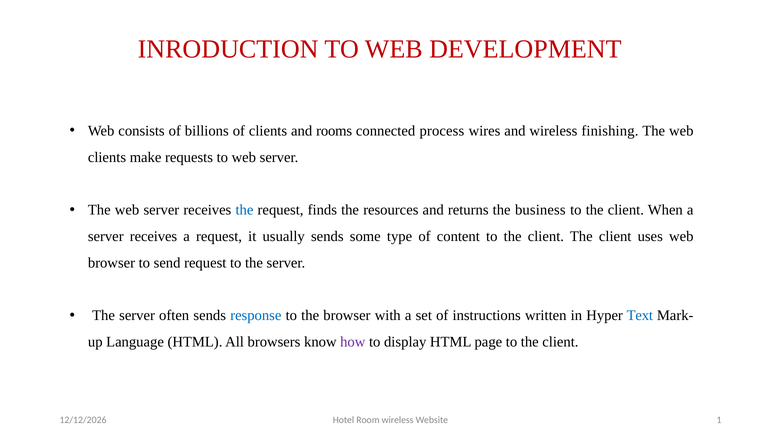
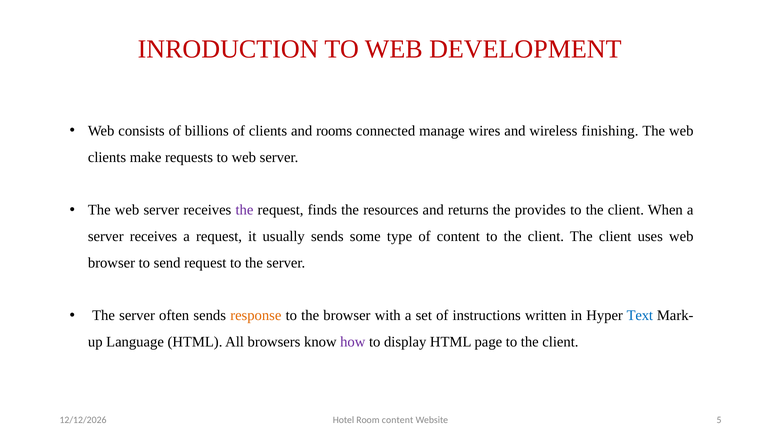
process: process -> manage
the at (244, 210) colour: blue -> purple
business: business -> provides
response colour: blue -> orange
Room wireless: wireless -> content
1: 1 -> 5
